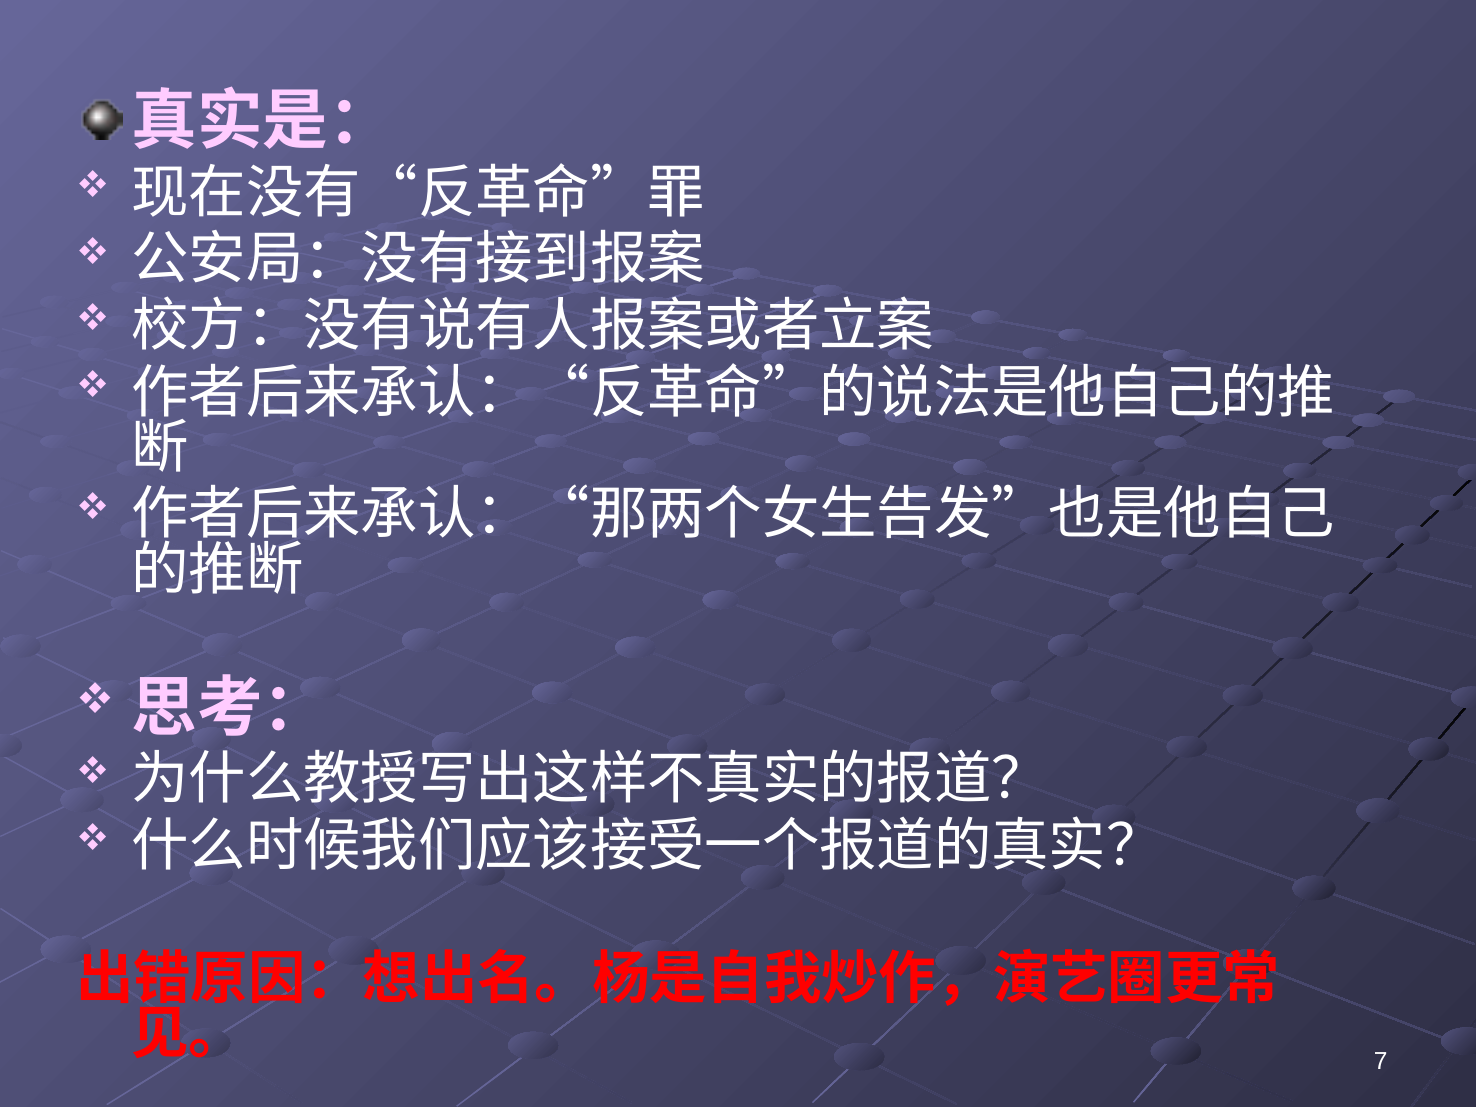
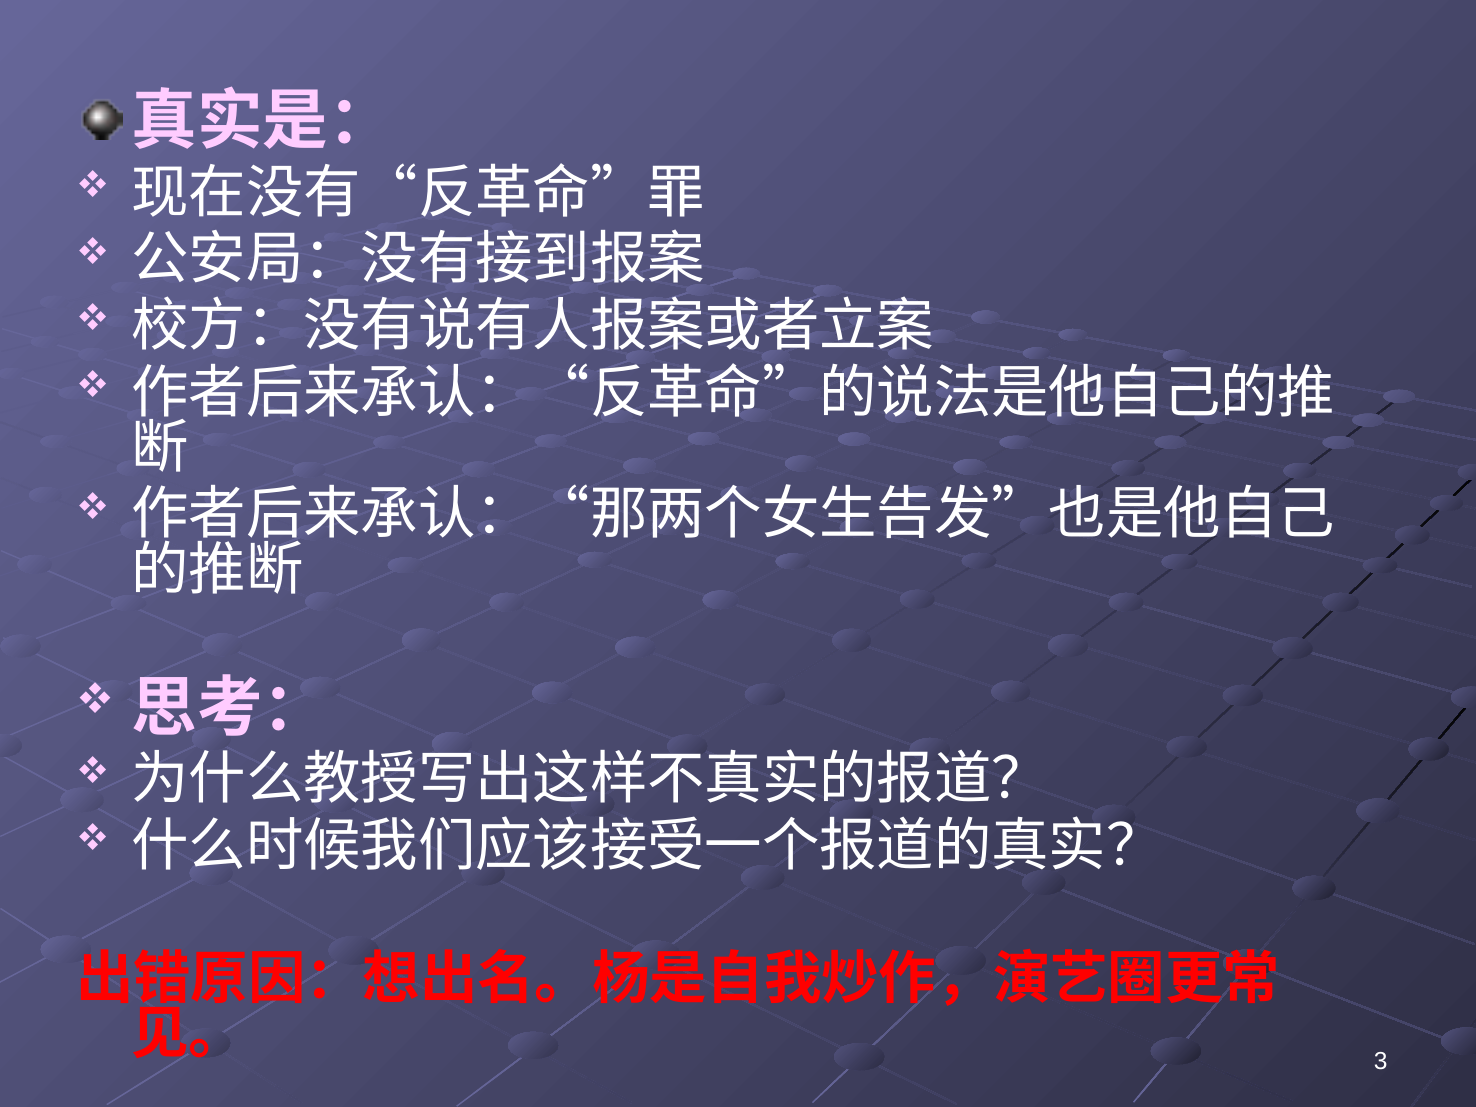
7: 7 -> 3
